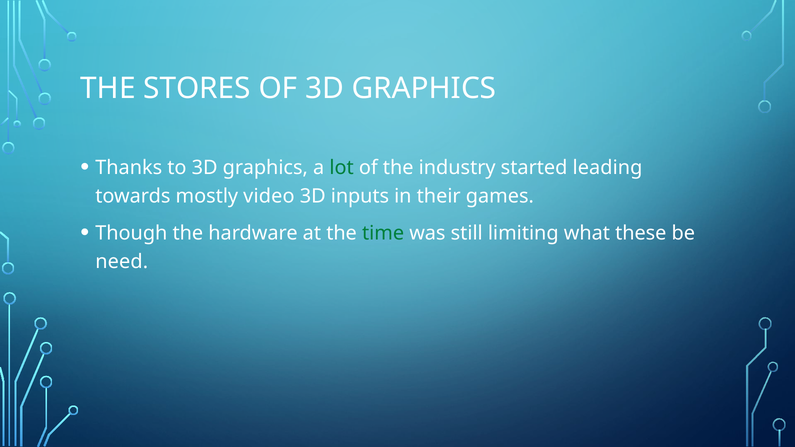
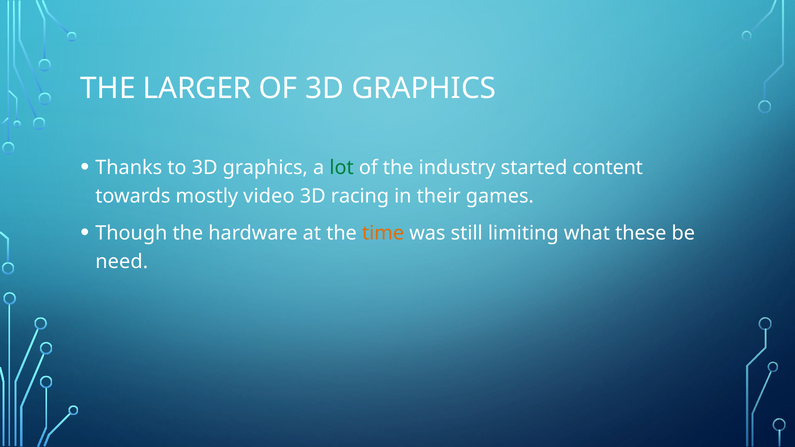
STORES: STORES -> LARGER
leading: leading -> content
inputs: inputs -> racing
time colour: green -> orange
